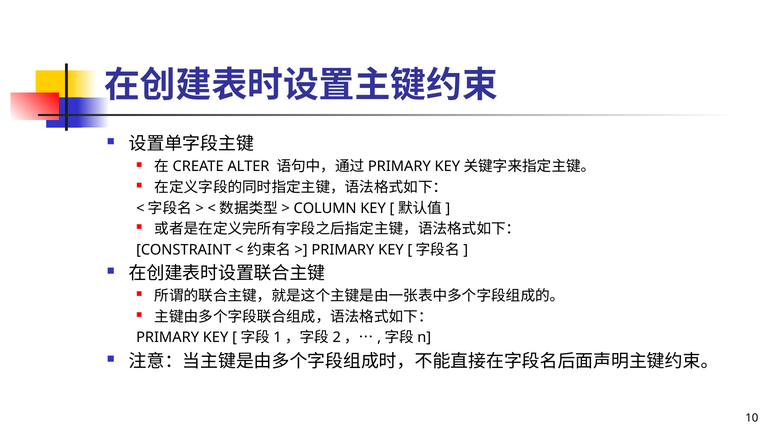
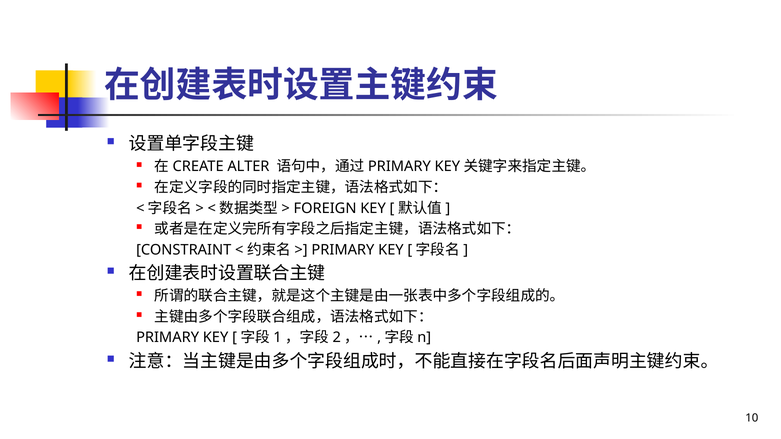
COLUMN: COLUMN -> FOREIGN
